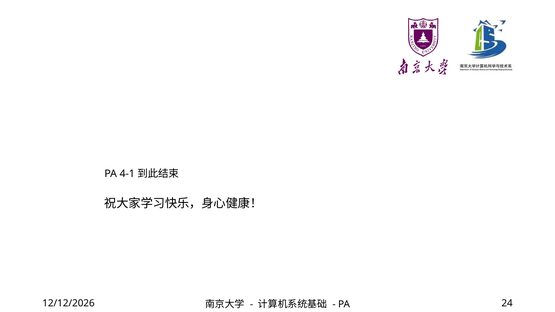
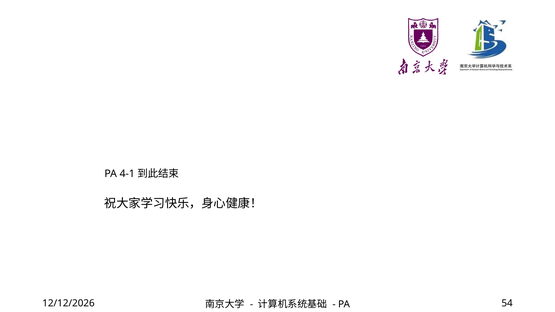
24: 24 -> 54
